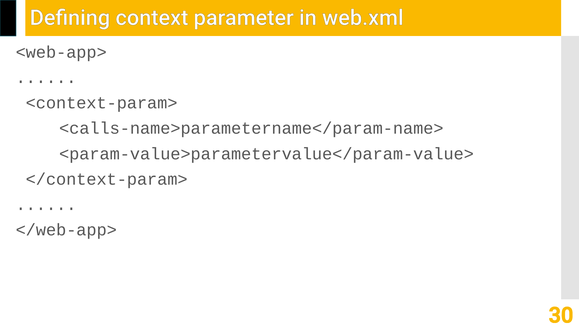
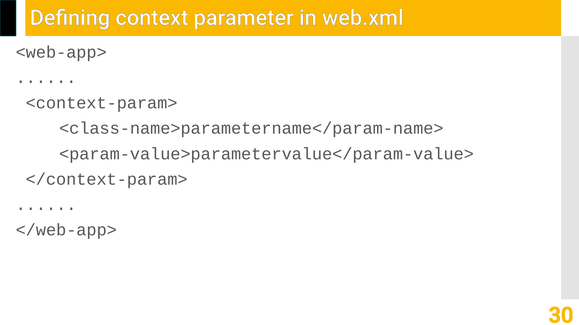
<calls-name>parametername</param-name>: <calls-name>parametername</param-name> -> <class-name>parametername</param-name>
